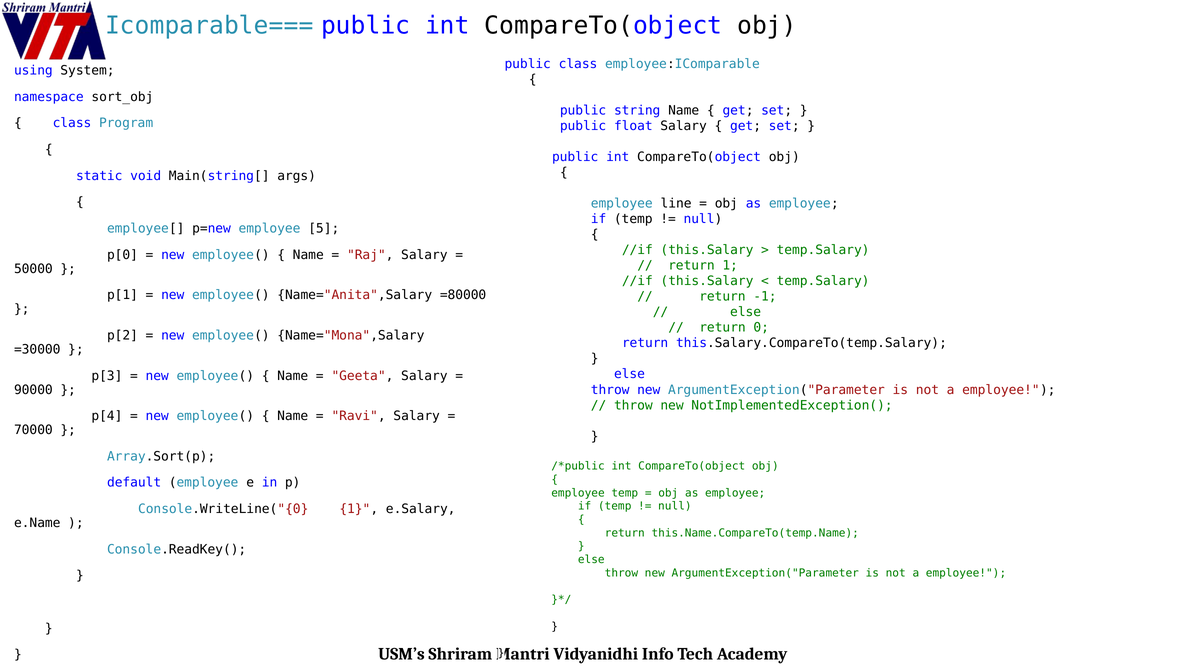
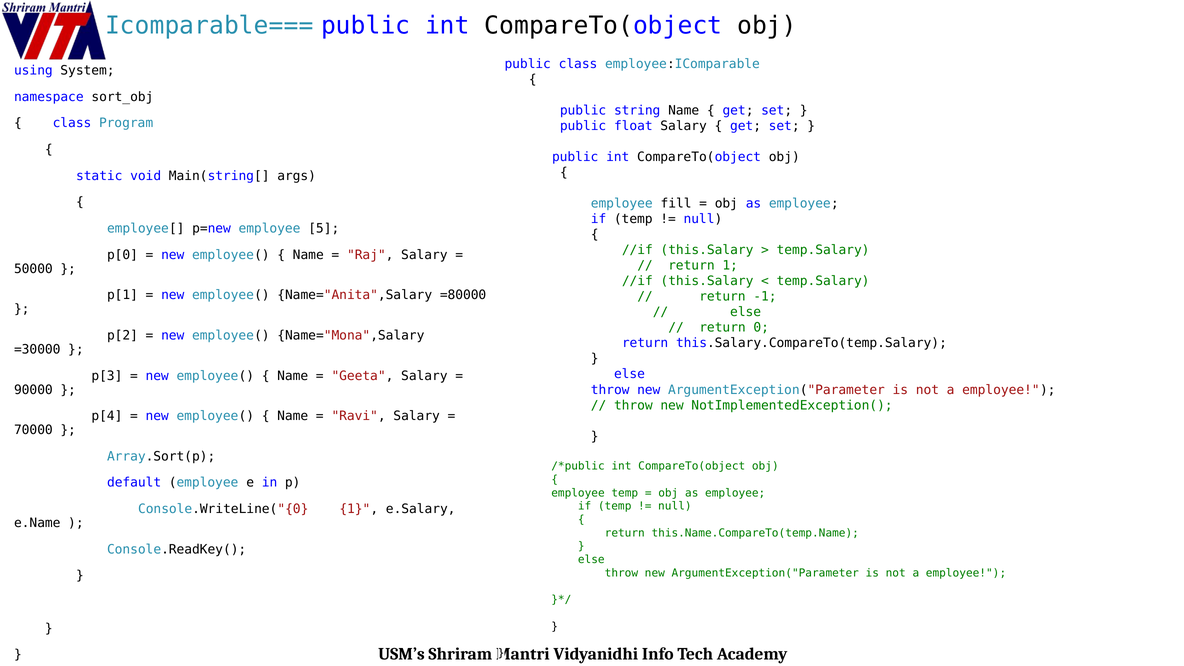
line: line -> fill
